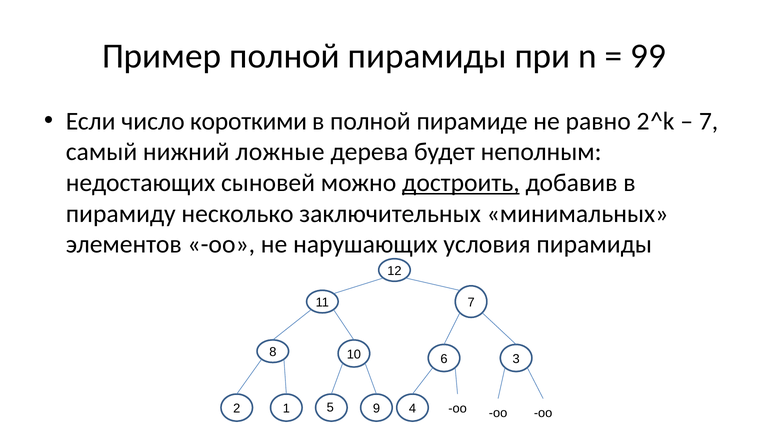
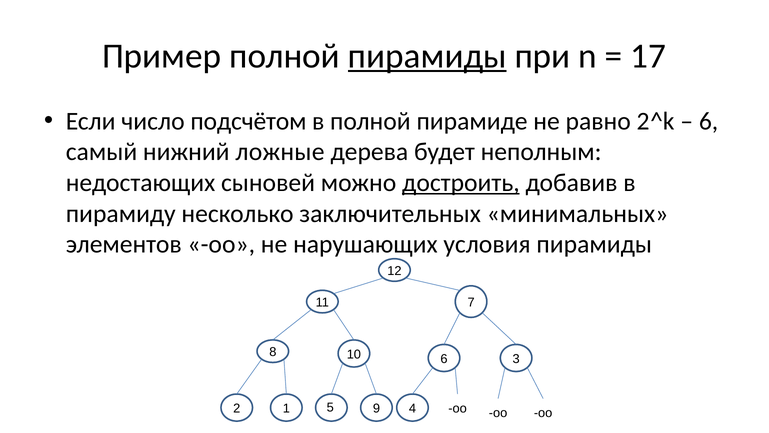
пирамиды at (427, 56) underline: none -> present
99: 99 -> 17
короткими: короткими -> подсчётом
7 at (709, 121): 7 -> 6
